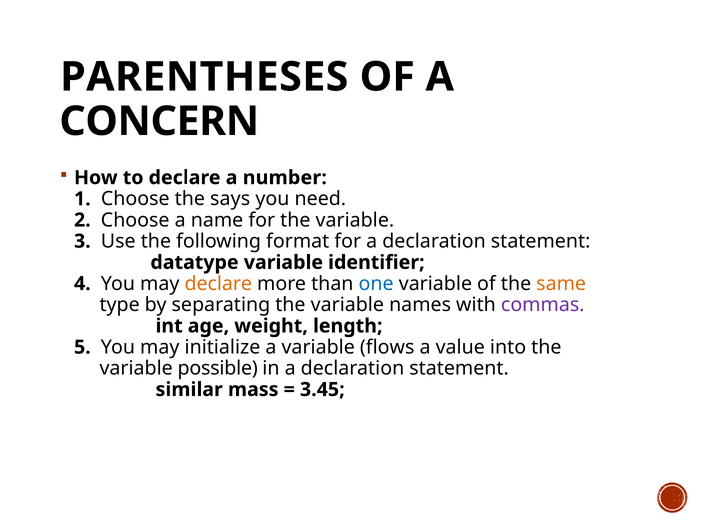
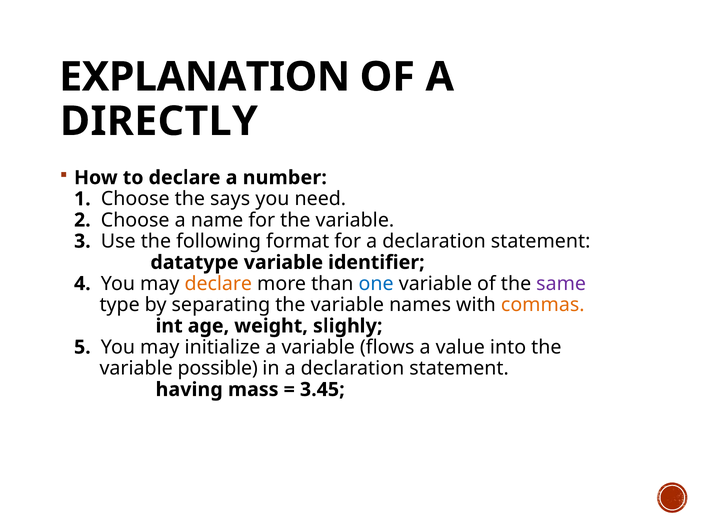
PARENTHESES: PARENTHESES -> EXPLANATION
CONCERN: CONCERN -> DIRECTLY
same colour: orange -> purple
commas colour: purple -> orange
length: length -> slighly
similar: similar -> having
